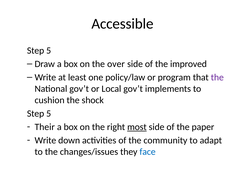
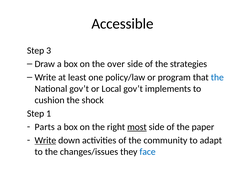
5 at (49, 50): 5 -> 3
improved: improved -> strategies
the at (217, 77) colour: purple -> blue
5 at (49, 113): 5 -> 1
Their: Their -> Parts
Write at (45, 140) underline: none -> present
